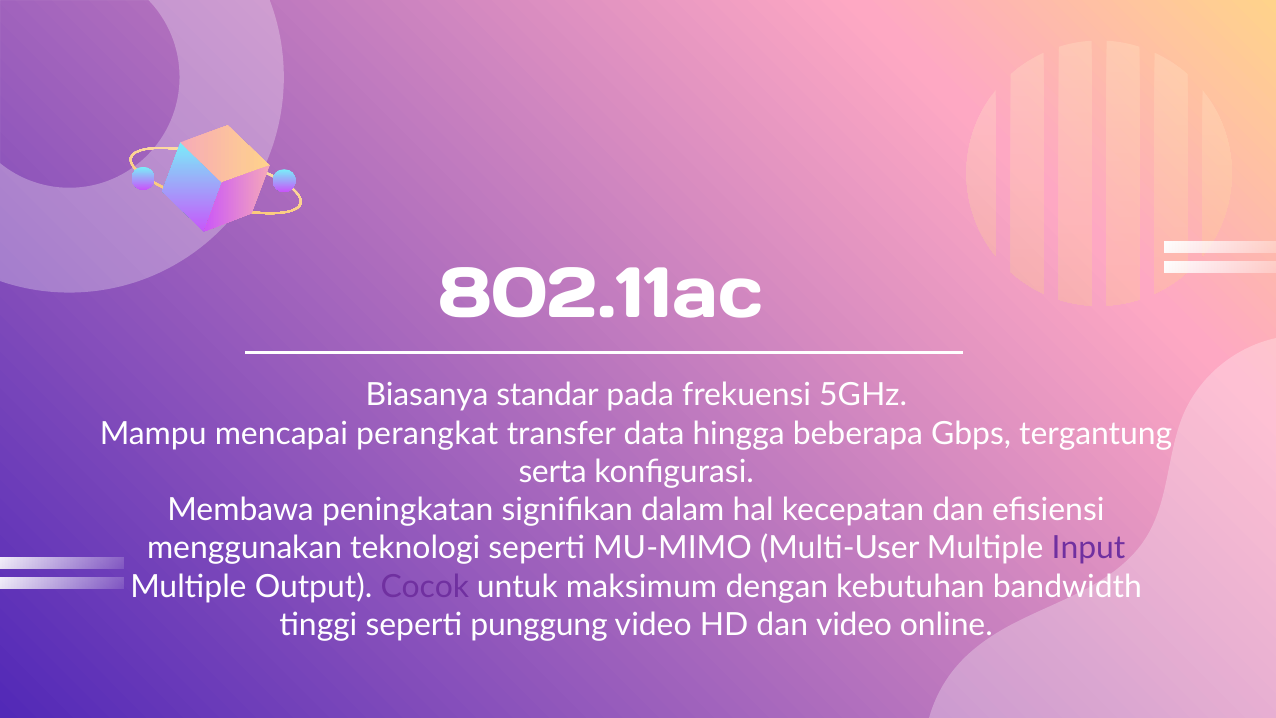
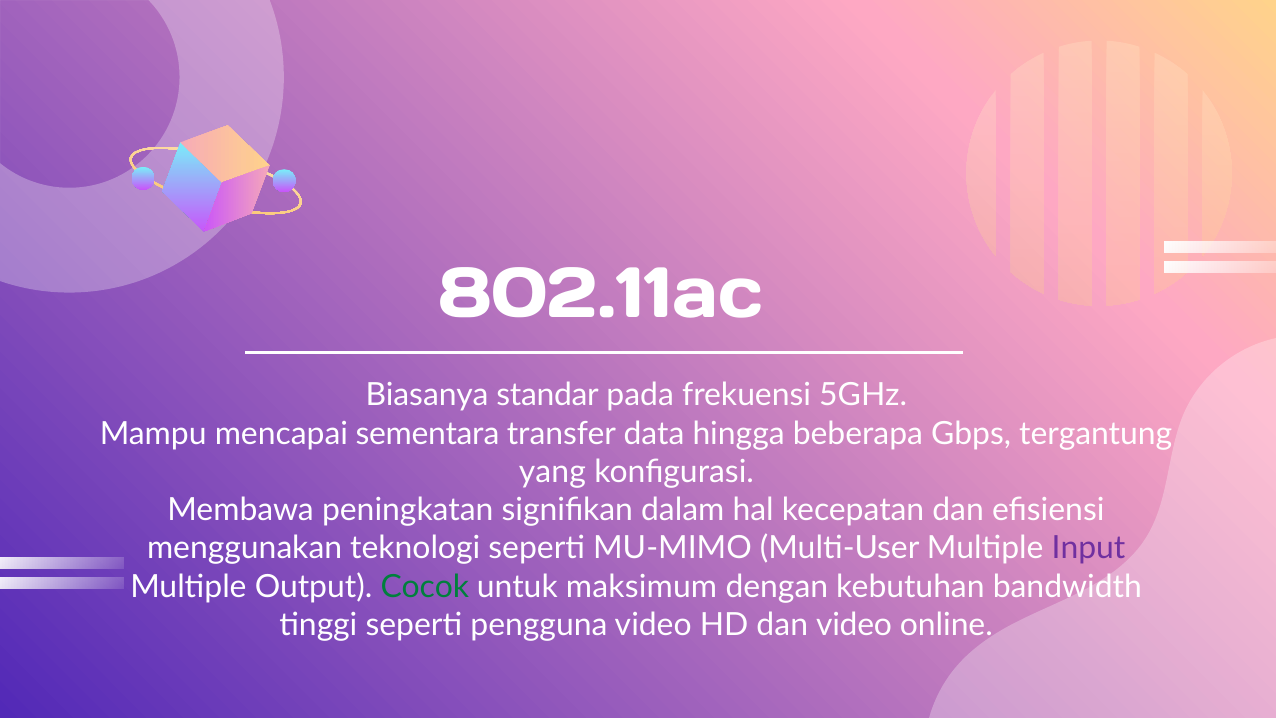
perangkat: perangkat -> sementara
serta: serta -> yang
Cocok colour: purple -> green
punggung: punggung -> pengguna
